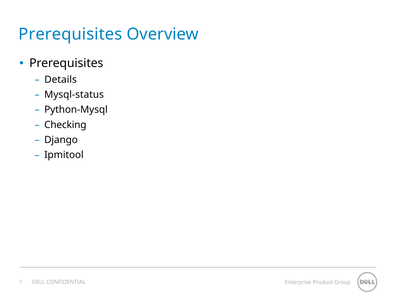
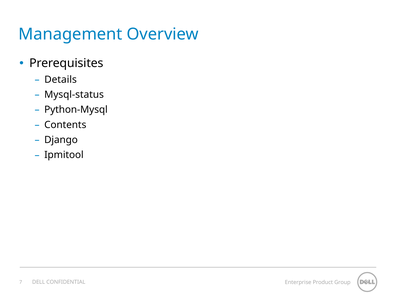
Prerequisites at (70, 34): Prerequisites -> Management
Checking: Checking -> Contents
